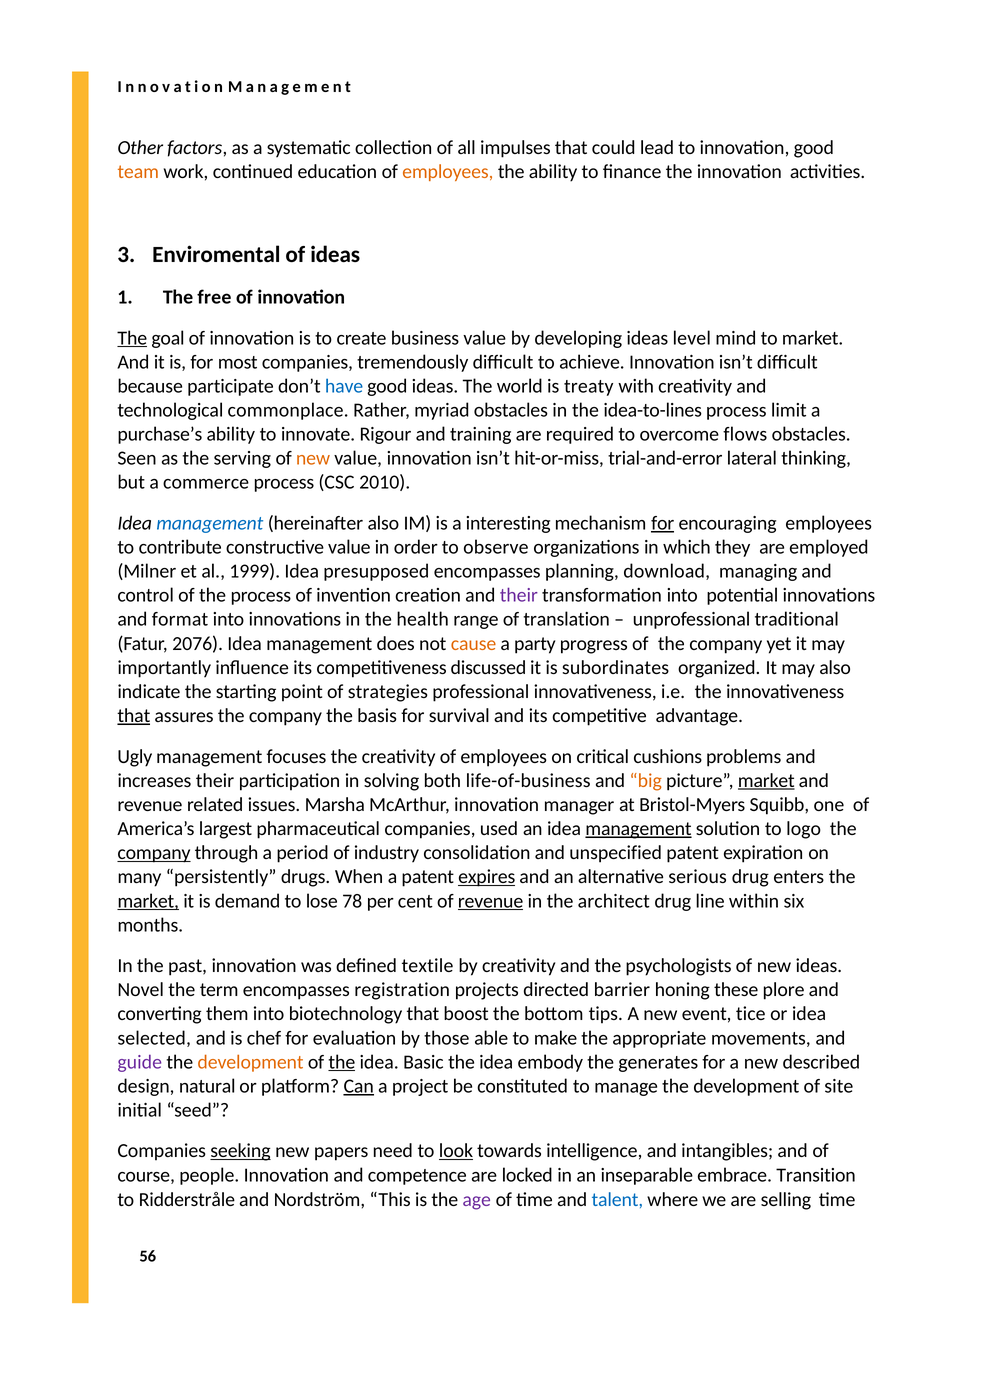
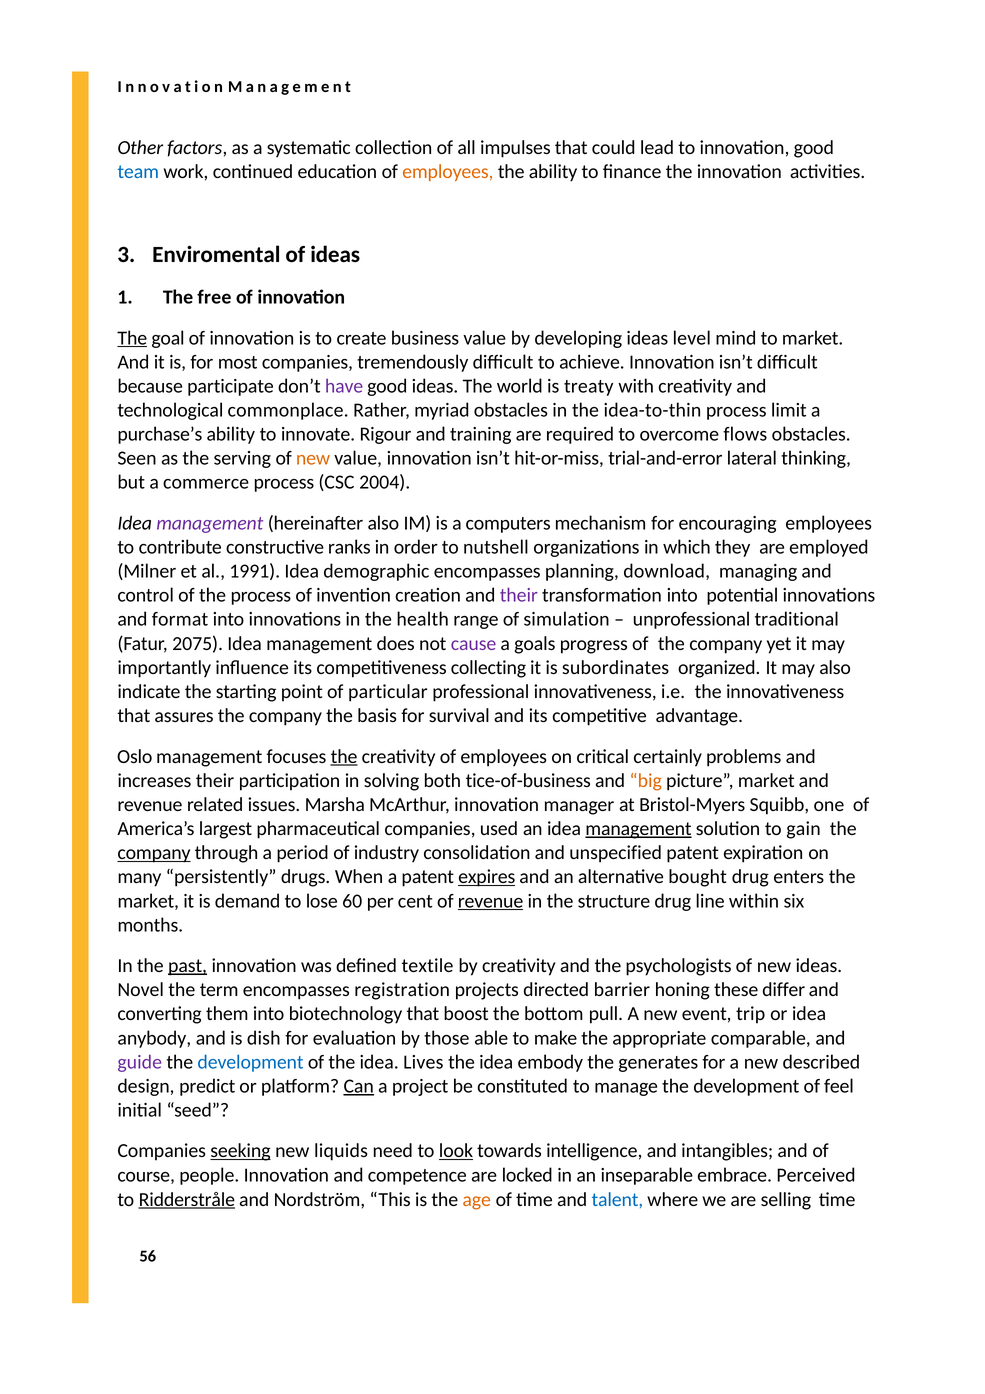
team colour: orange -> blue
have colour: blue -> purple
idea-to-lines: idea-to-lines -> idea-to-thin
2010: 2010 -> 2004
management at (210, 523) colour: blue -> purple
interesting: interesting -> computers
for at (663, 523) underline: present -> none
constructive value: value -> ranks
observe: observe -> nutshell
1999: 1999 -> 1991
presupposed: presupposed -> demographic
translation: translation -> simulation
2076: 2076 -> 2075
cause colour: orange -> purple
party: party -> goals
discussed: discussed -> collecting
strategies: strategies -> particular
that at (134, 716) underline: present -> none
Ugly: Ugly -> Oslo
the at (344, 756) underline: none -> present
cushions: cushions -> certainly
life-of-business: life-of-business -> tice-of-business
market at (766, 781) underline: present -> none
logo: logo -> gain
serious: serious -> bought
market at (148, 901) underline: present -> none
78: 78 -> 60
architect: architect -> structure
past underline: none -> present
plore: plore -> differ
tips: tips -> pull
tice: tice -> trip
selected: selected -> anybody
chef: chef -> dish
movements: movements -> comparable
development at (251, 1062) colour: orange -> blue
the at (342, 1062) underline: present -> none
Basic: Basic -> Lives
natural: natural -> predict
site: site -> feel
papers: papers -> liquids
Transition: Transition -> Perceived
Ridderstråle underline: none -> present
age colour: purple -> orange
